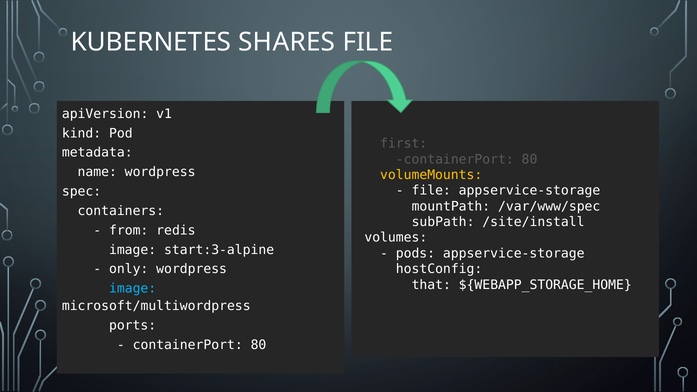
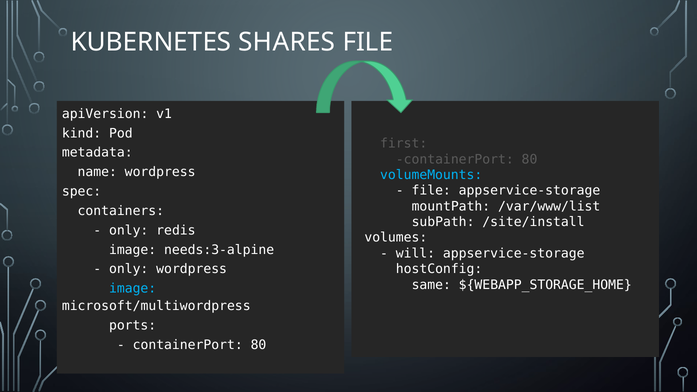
volumeMounts colour: yellow -> light blue
/var/www/spec: /var/www/spec -> /var/www/list
from at (129, 230): from -> only
start:3-alpine: start:3-alpine -> needs:3-alpine
pods: pods -> will
that: that -> same
